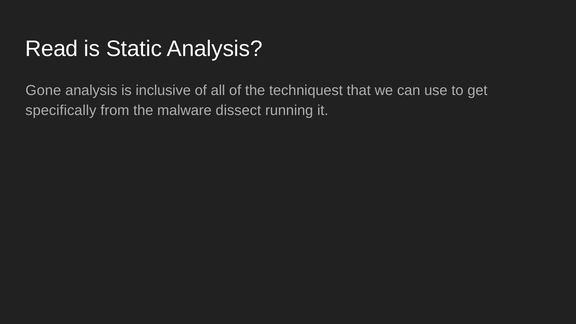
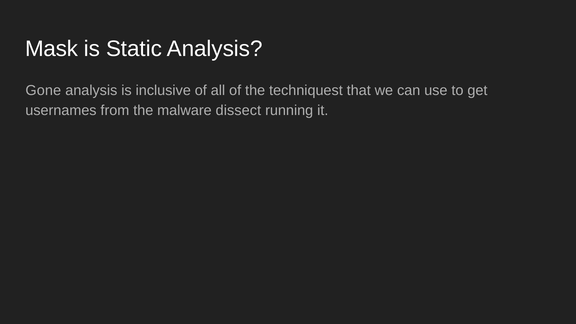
Read: Read -> Mask
specifically: specifically -> usernames
